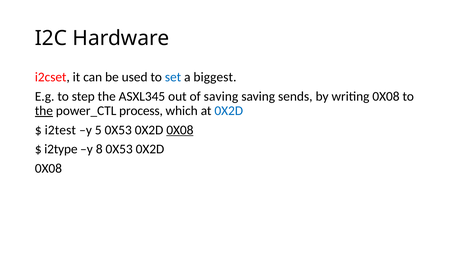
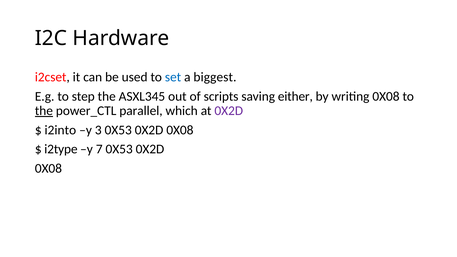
of saving: saving -> scripts
sends: sends -> either
process: process -> parallel
0X2D at (229, 111) colour: blue -> purple
i2test: i2test -> i2into
5: 5 -> 3
0X08 at (180, 130) underline: present -> none
8: 8 -> 7
